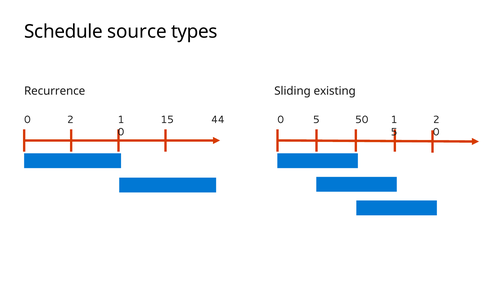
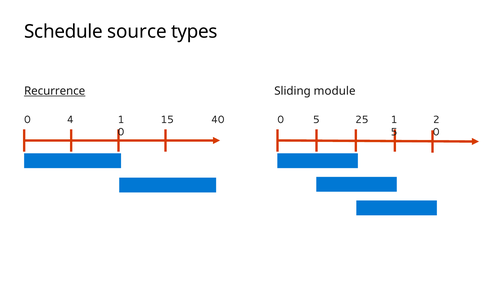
Recurrence underline: none -> present
existing: existing -> module
0 2: 2 -> 4
44: 44 -> 40
50: 50 -> 25
